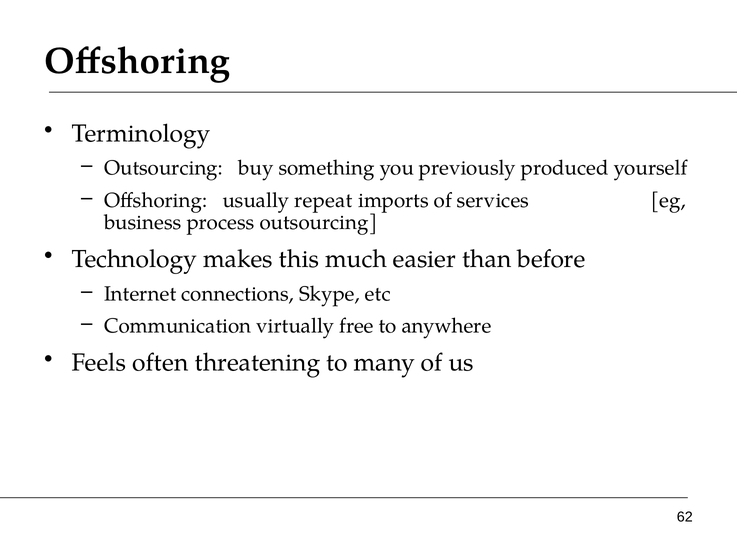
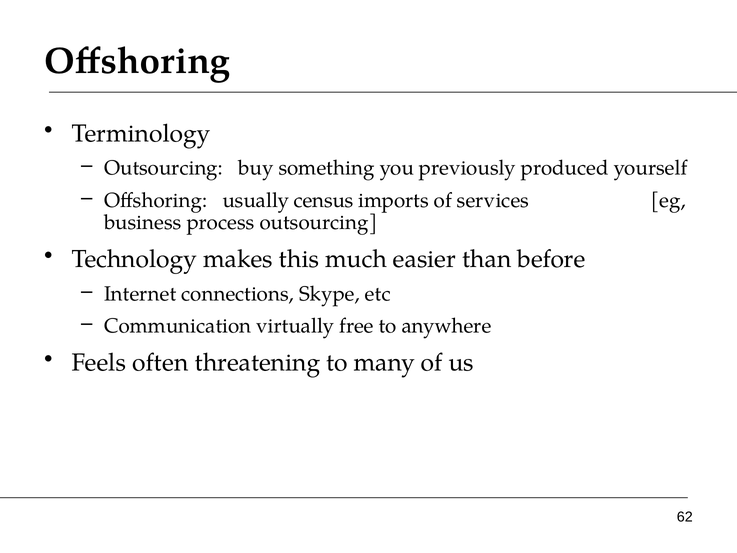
repeat: repeat -> census
